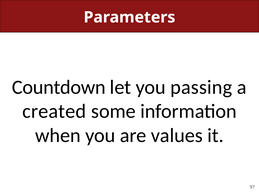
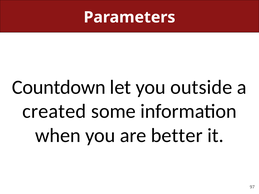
passing: passing -> outside
values: values -> better
